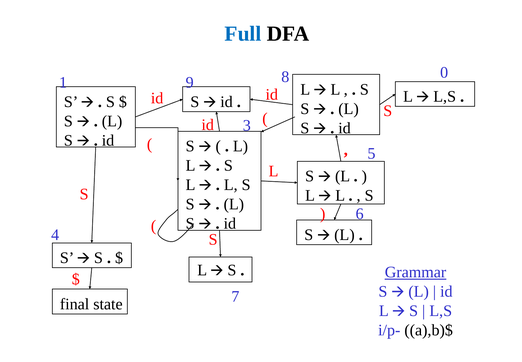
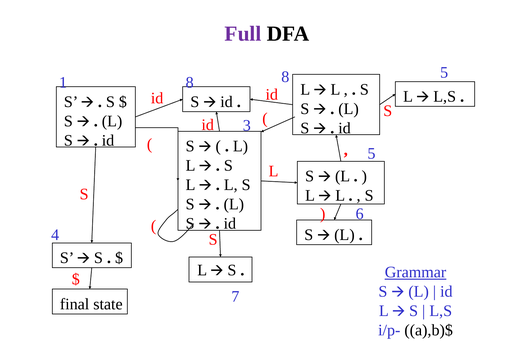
Full colour: blue -> purple
1 9: 9 -> 8
8 0: 0 -> 5
